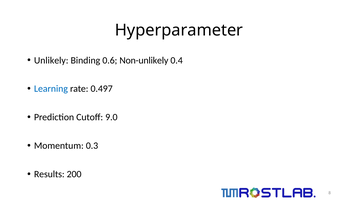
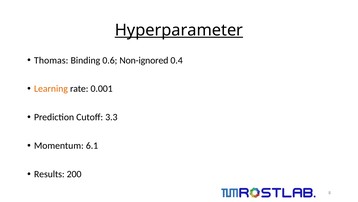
Hyperparameter underline: none -> present
Unlikely: Unlikely -> Thomas
Non-unlikely: Non-unlikely -> Non-ignored
Learning colour: blue -> orange
0.497: 0.497 -> 0.001
9.0: 9.0 -> 3.3
0.3: 0.3 -> 6.1
